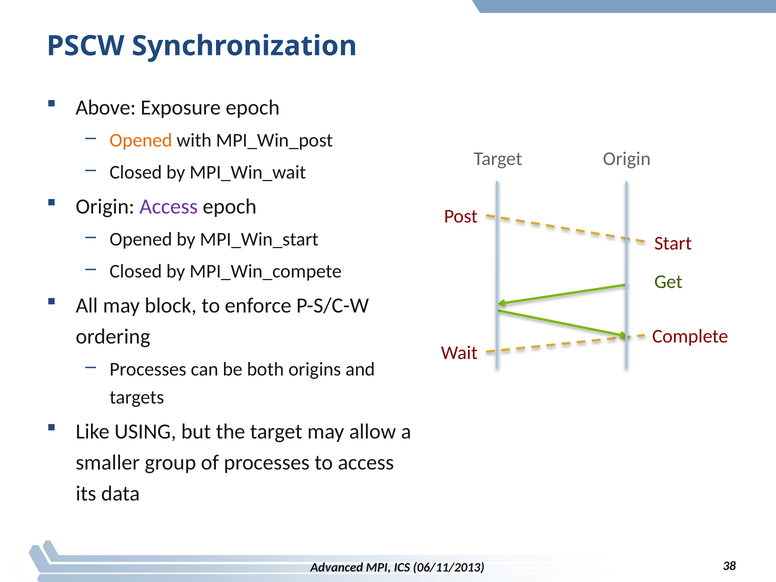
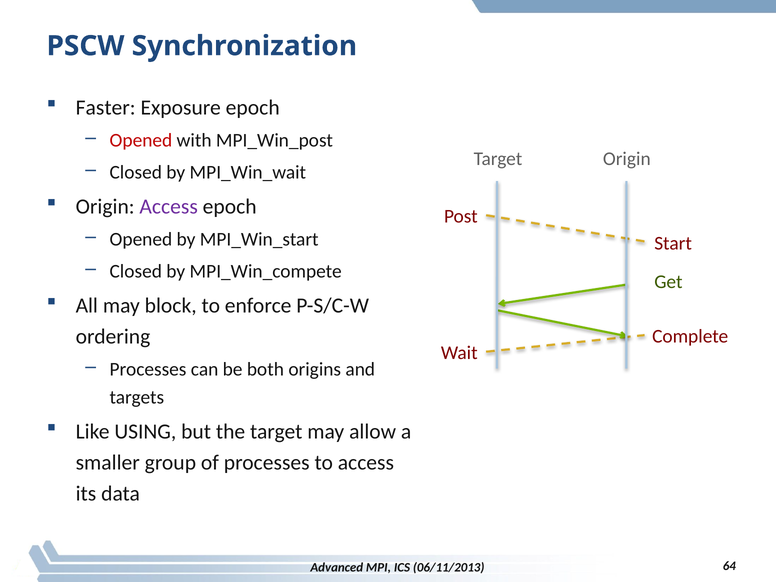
Above: Above -> Faster
Opened at (141, 141) colour: orange -> red
38: 38 -> 64
